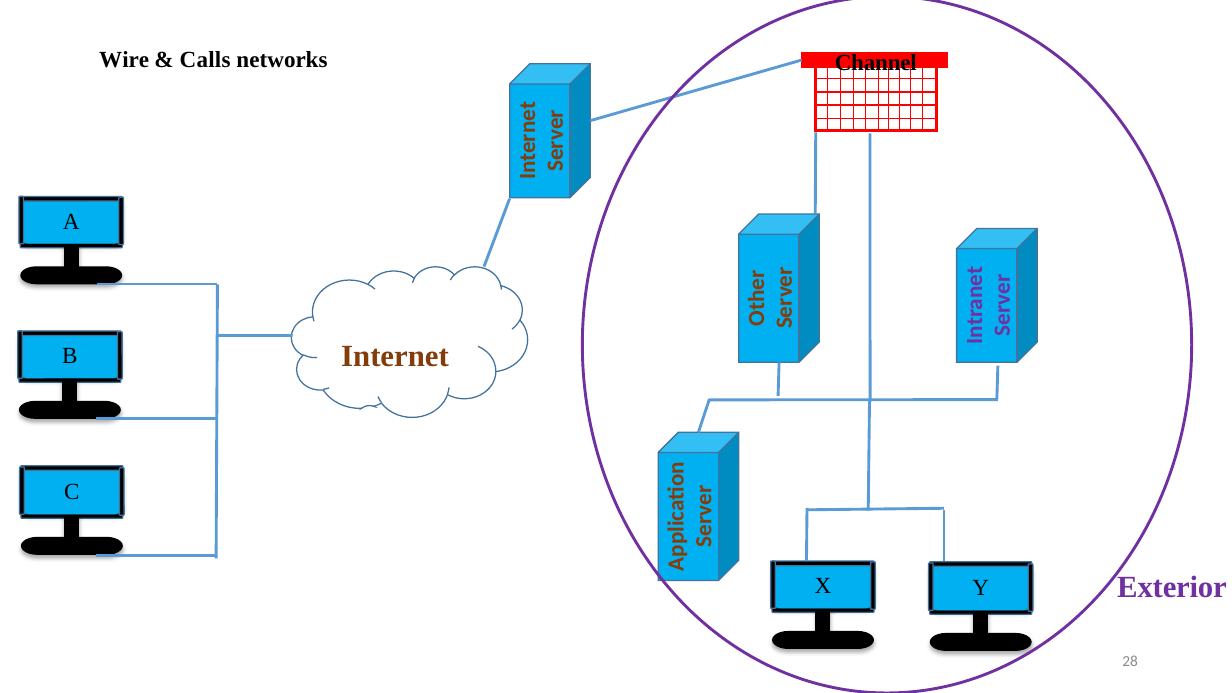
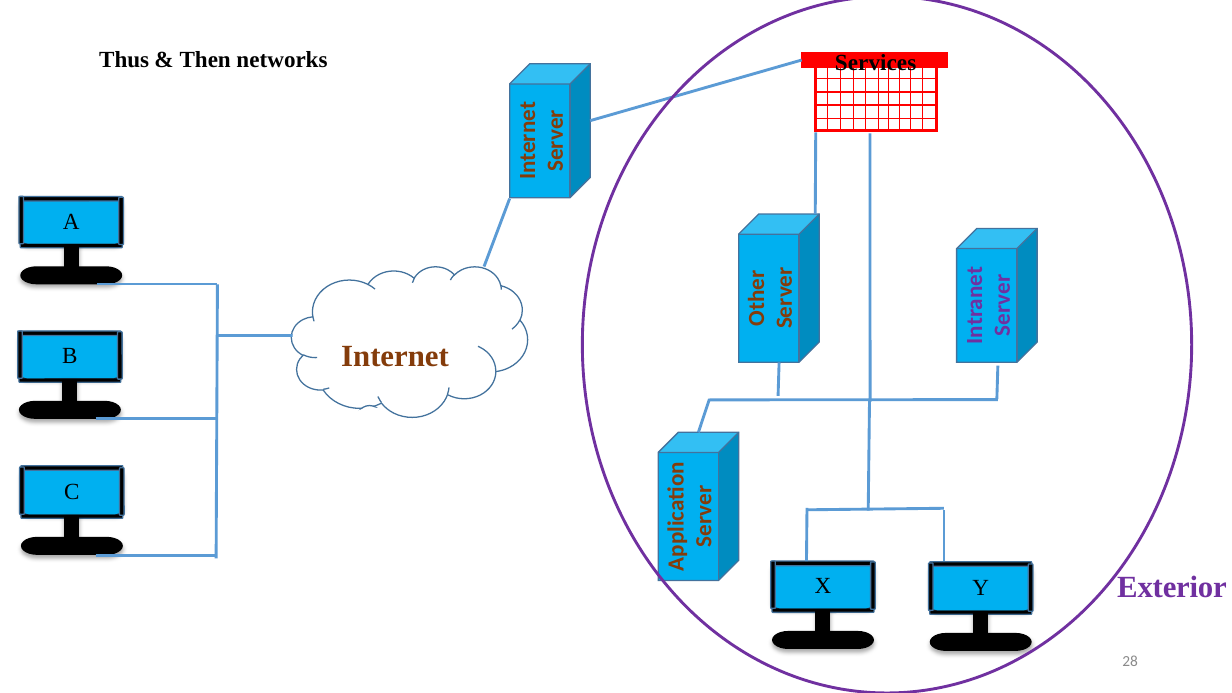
Wire: Wire -> Thus
Calls: Calls -> Then
Channel: Channel -> Services
